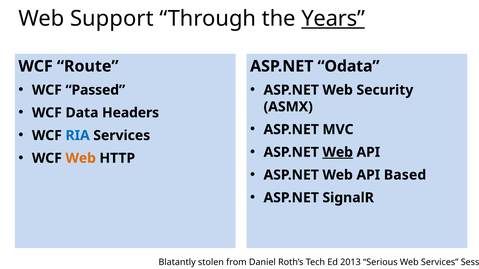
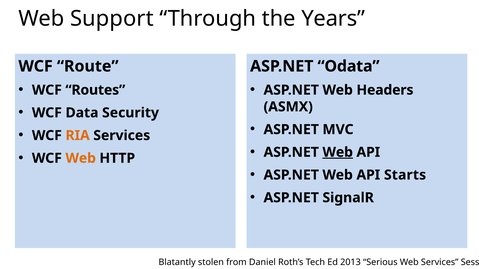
Years underline: present -> none
Passed: Passed -> Routes
Security: Security -> Headers
Headers: Headers -> Security
RIA colour: blue -> orange
Based: Based -> Starts
